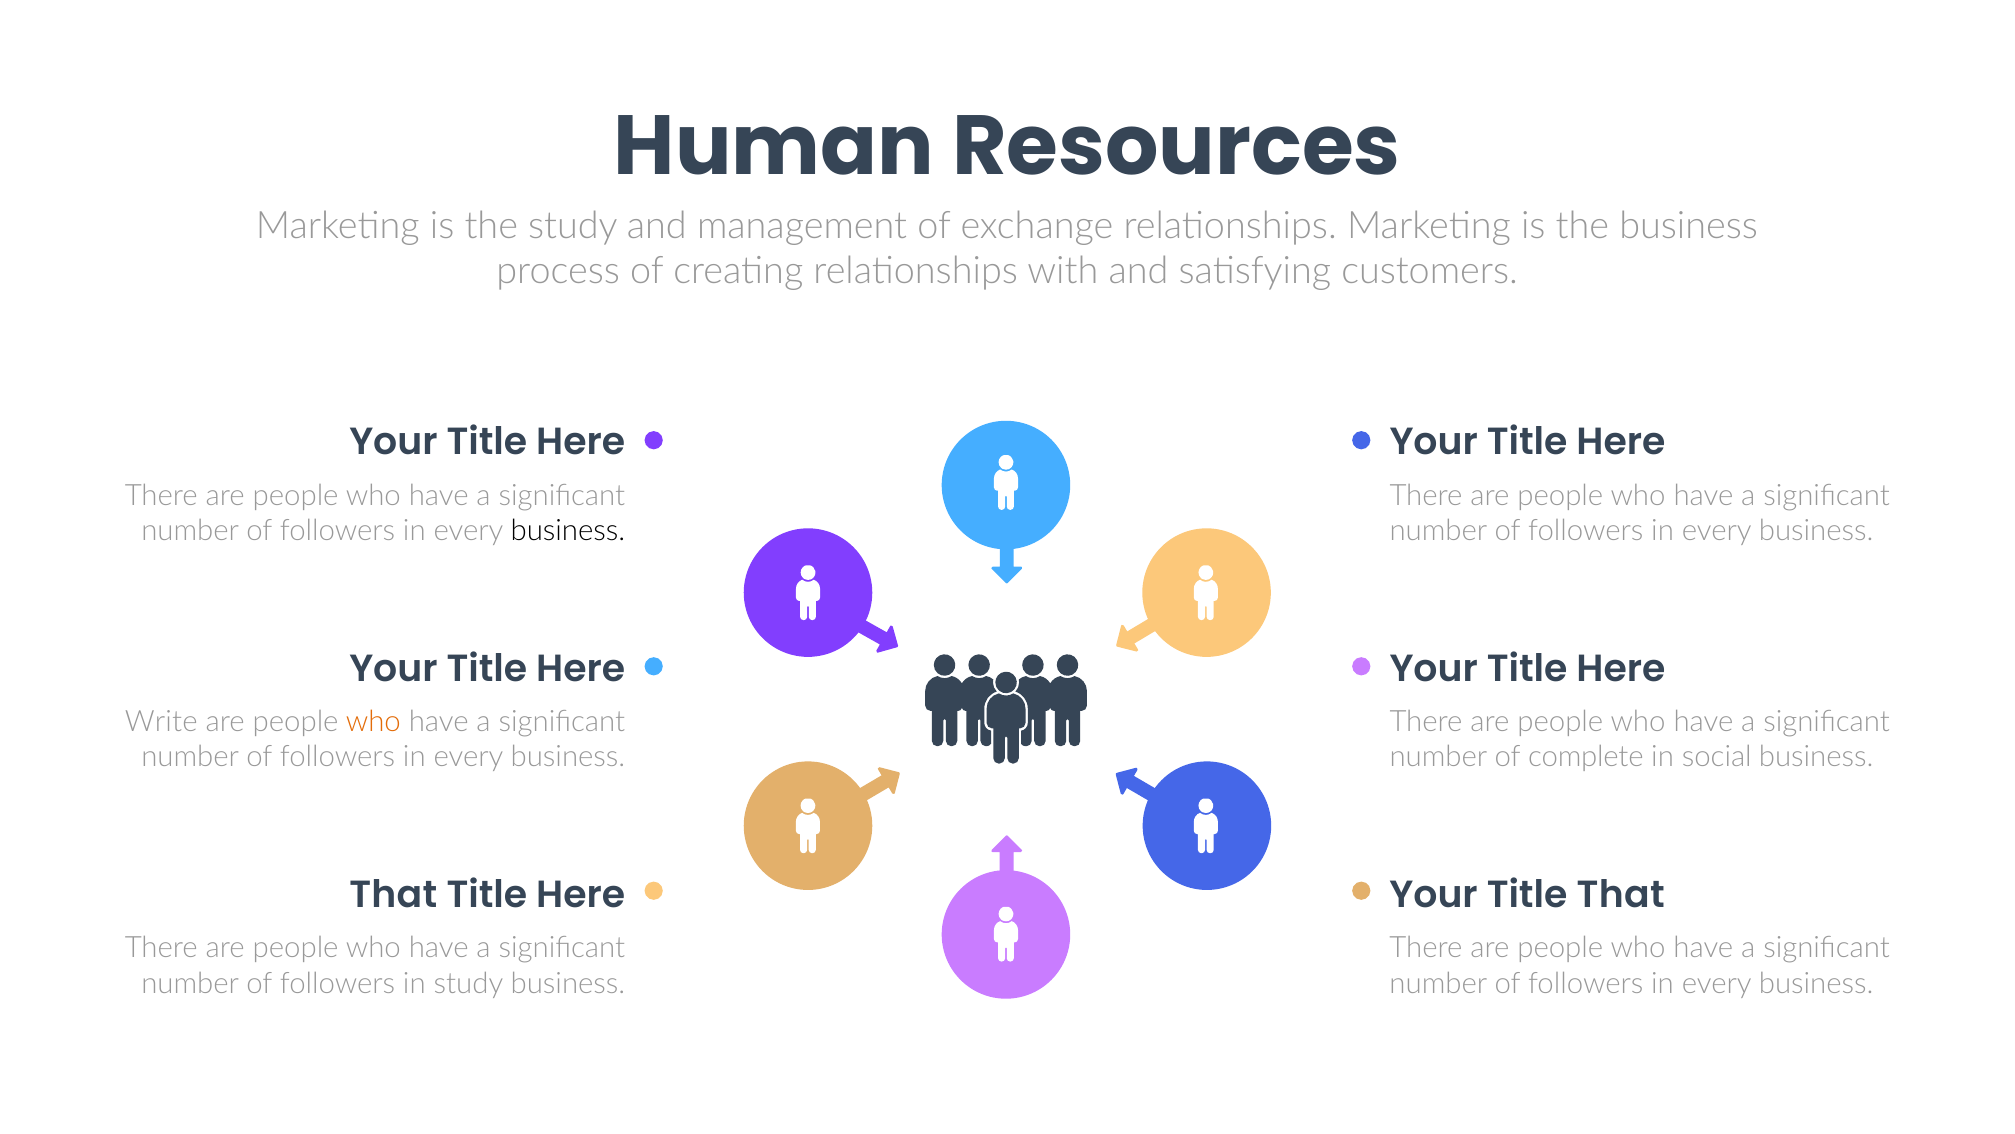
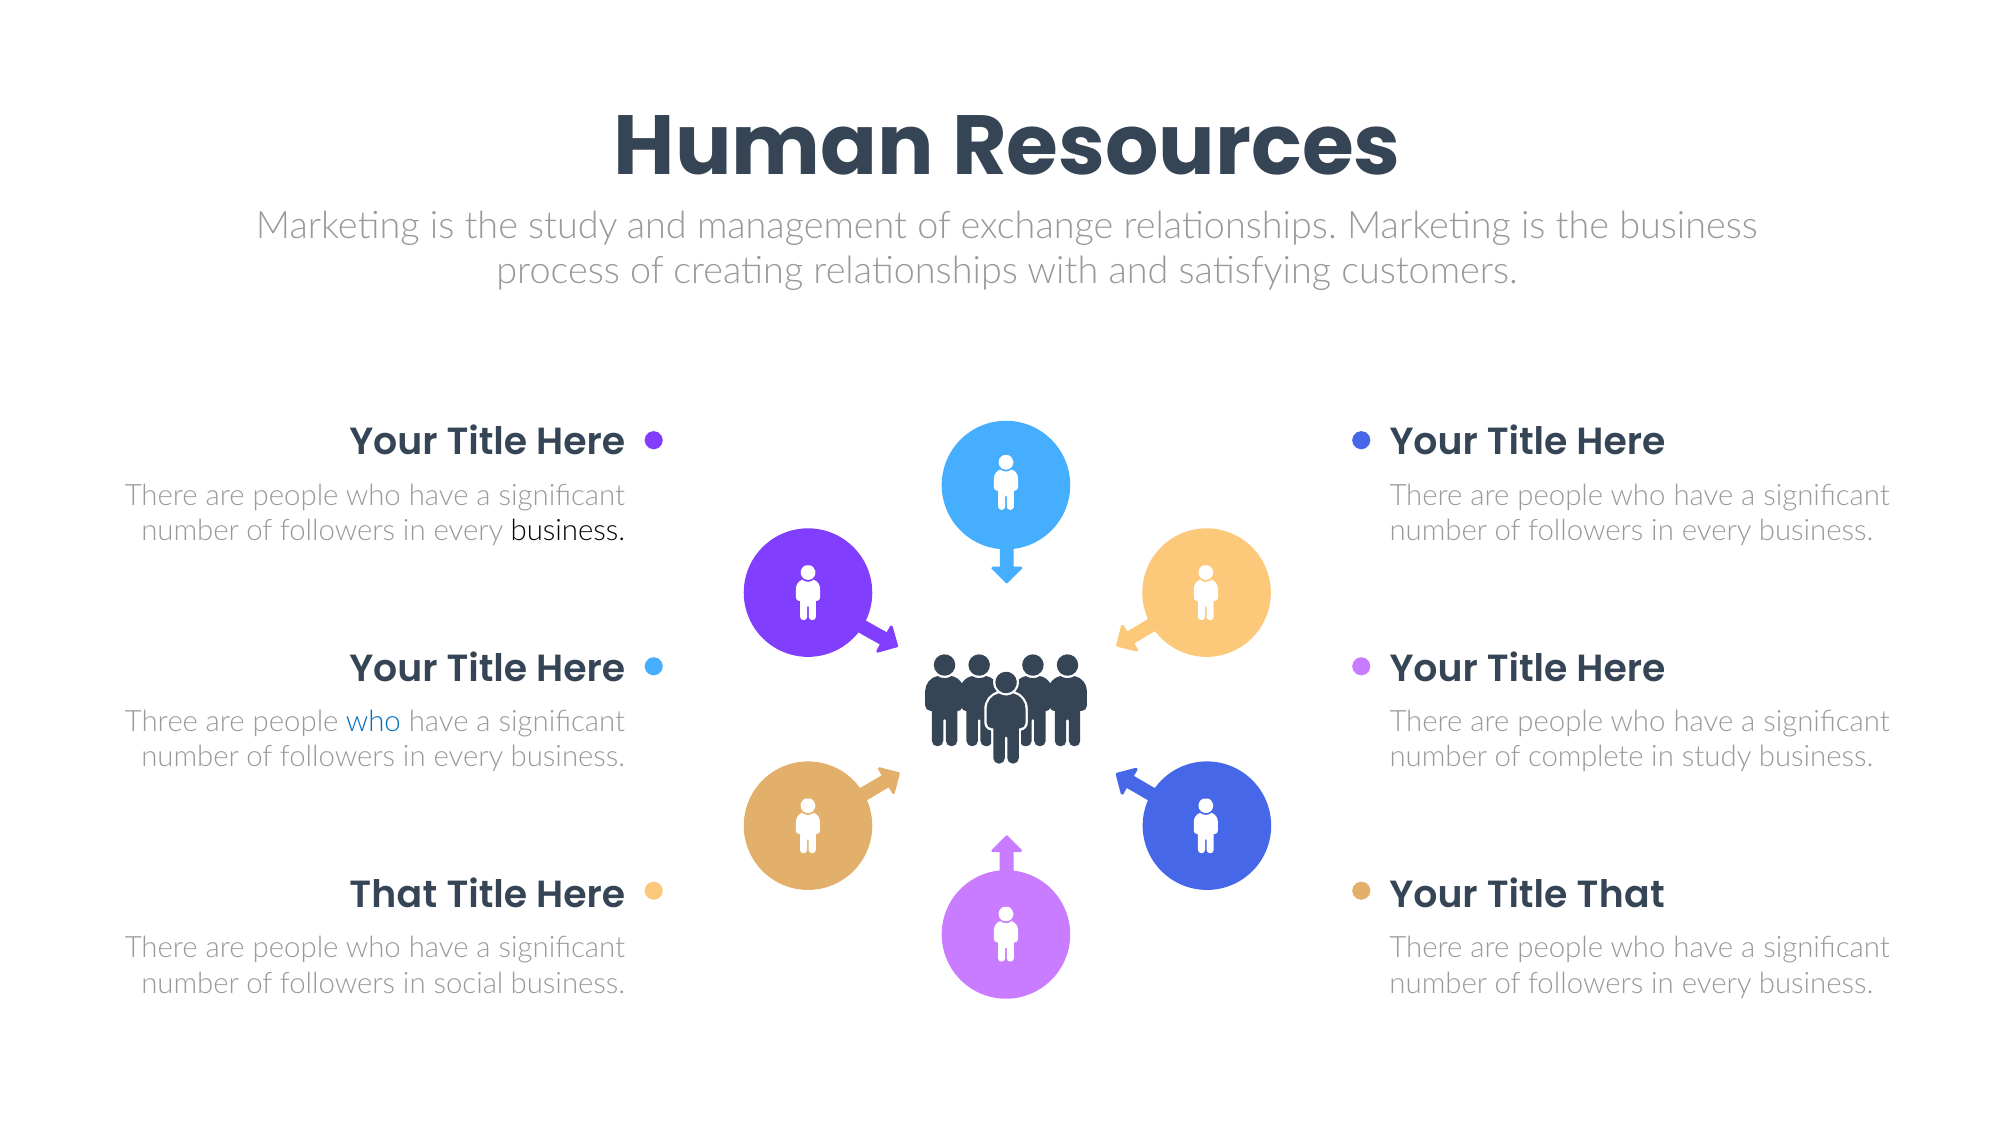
Write: Write -> Three
who at (373, 722) colour: orange -> blue
in social: social -> study
in study: study -> social
